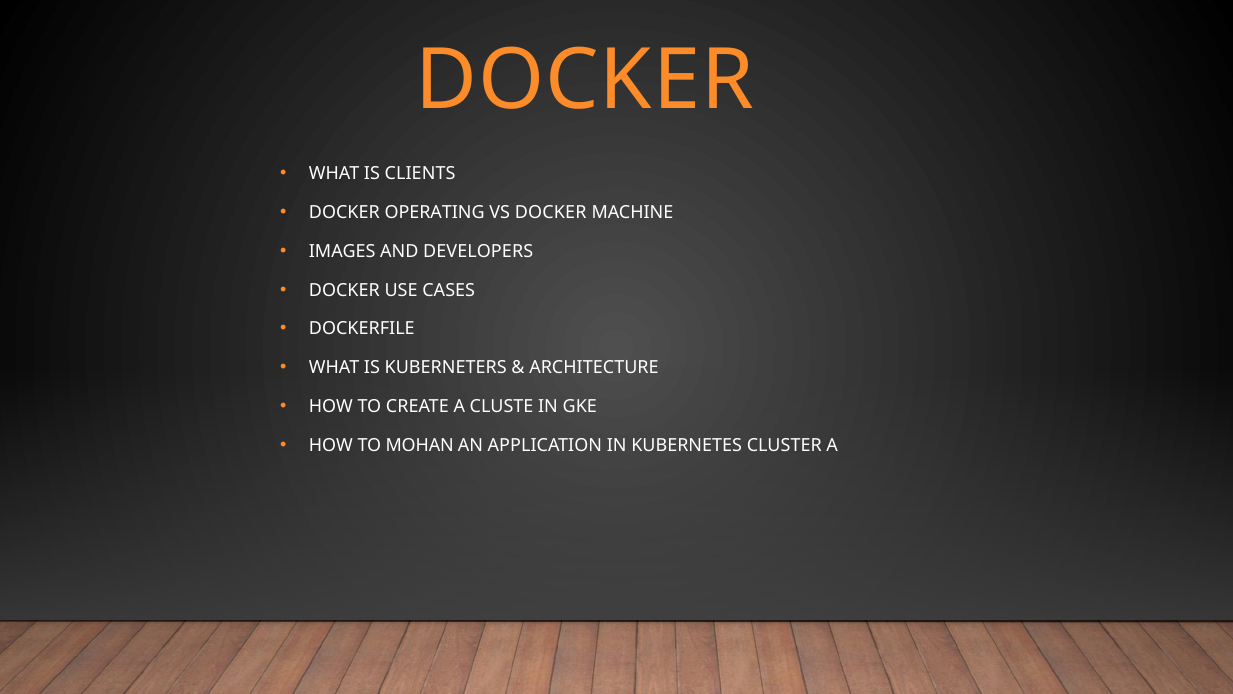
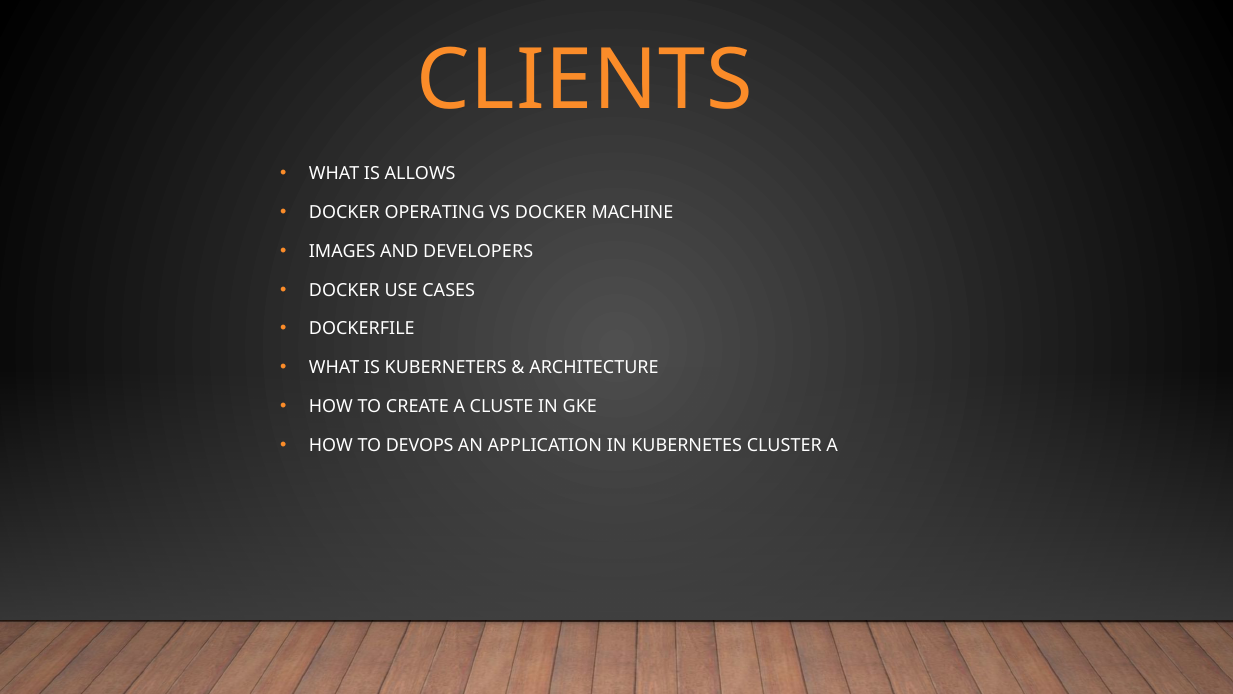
DOCKER at (585, 80): DOCKER -> CLIENTS
CLIENTS: CLIENTS -> ALLOWS
MOHAN: MOHAN -> DEVOPS
